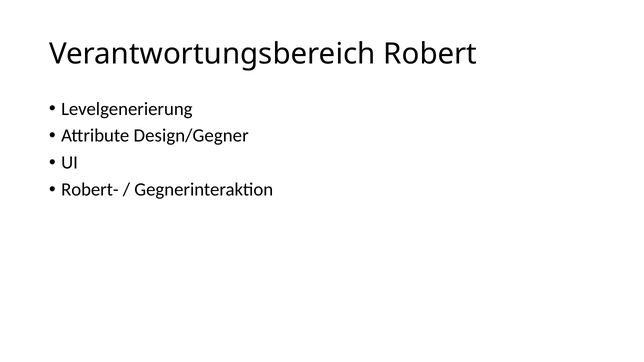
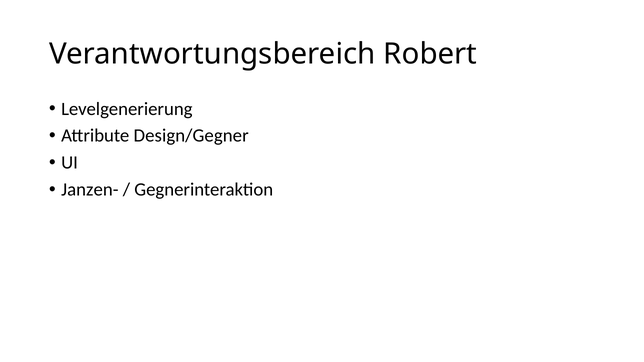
Robert-: Robert- -> Janzen-
